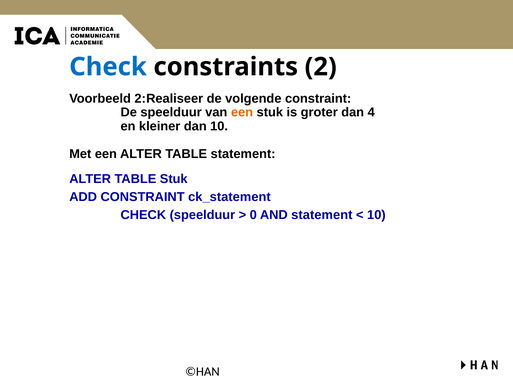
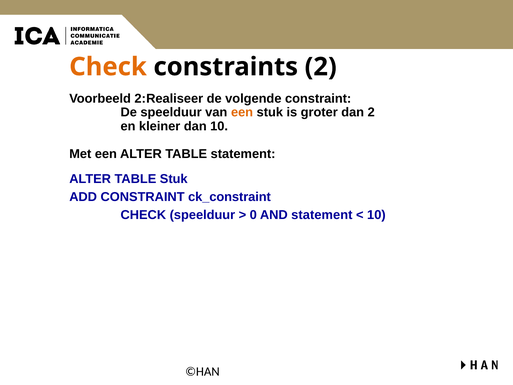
Check at (108, 67) colour: blue -> orange
dan 4: 4 -> 2
ck_statement: ck_statement -> ck_constraint
